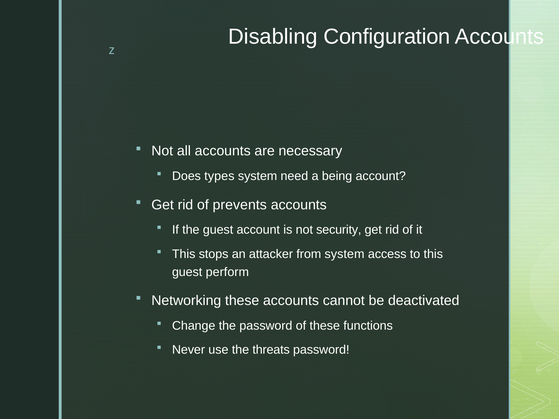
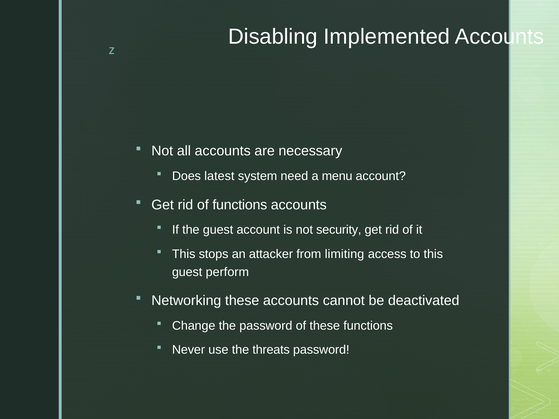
Configuration: Configuration -> Implemented
types: types -> latest
being: being -> menu
of prevents: prevents -> functions
from system: system -> limiting
